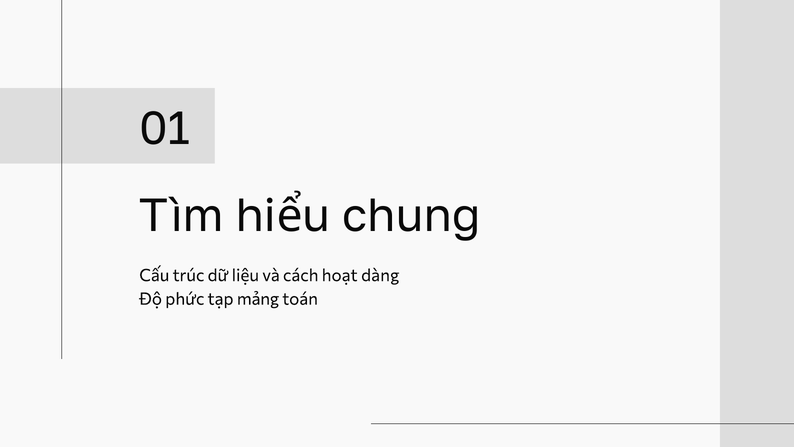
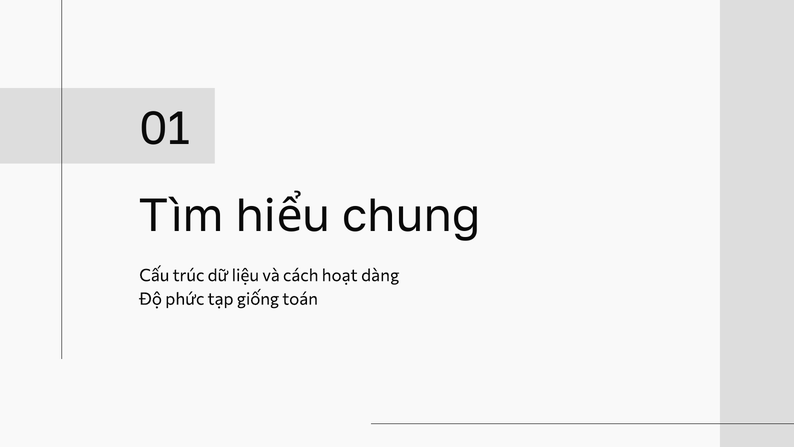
mảng: mảng -> giống
